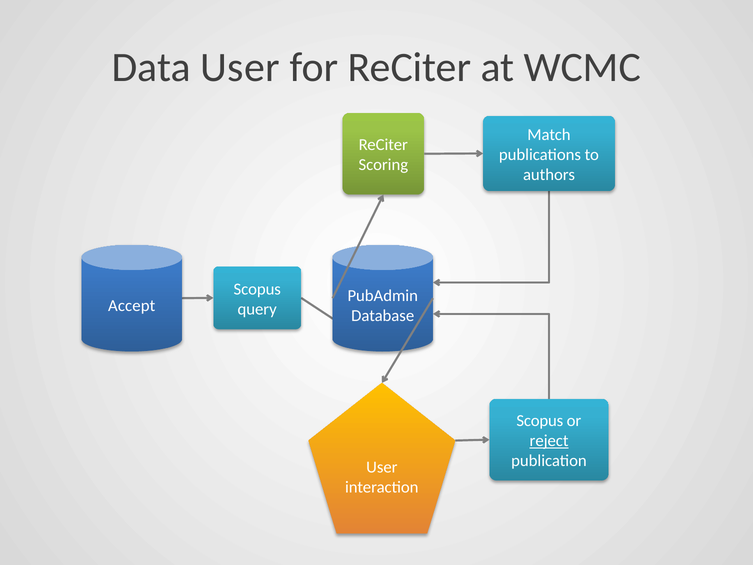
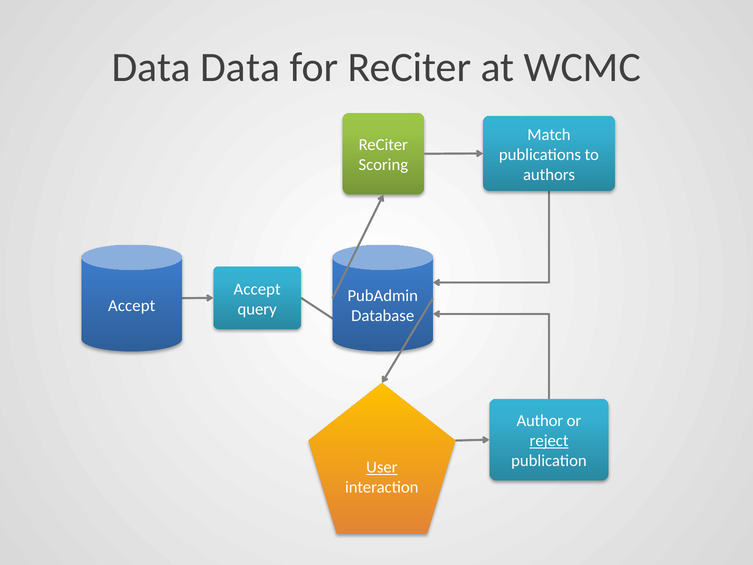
Data User: User -> Data
Scopus at (257, 289): Scopus -> Accept
Scopus at (540, 421): Scopus -> Author
User at (382, 467) underline: none -> present
